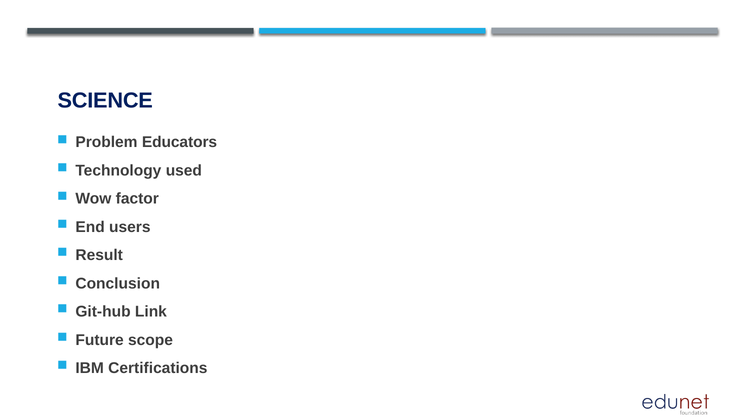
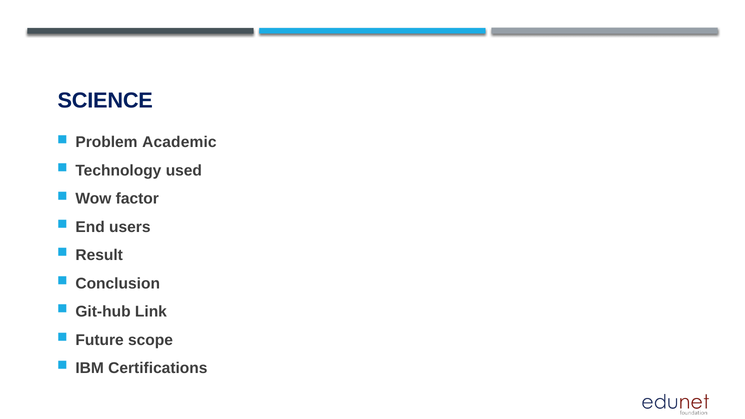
Educators: Educators -> Academic
